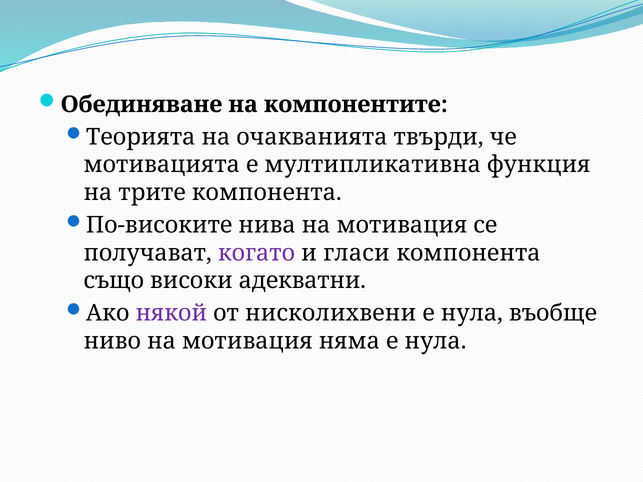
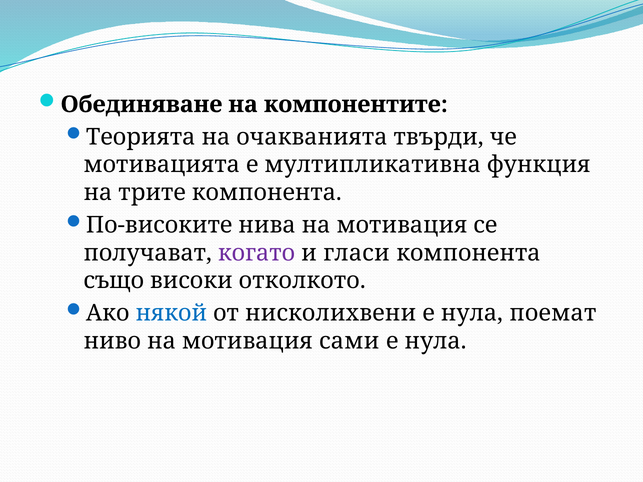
адекватни: адекватни -> отколкото
някой colour: purple -> blue
въобще: въобще -> поемат
няма: няма -> сами
